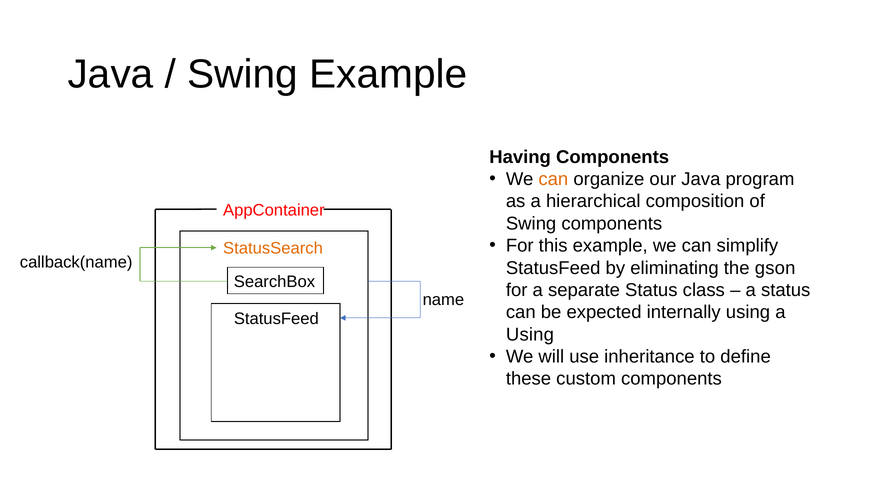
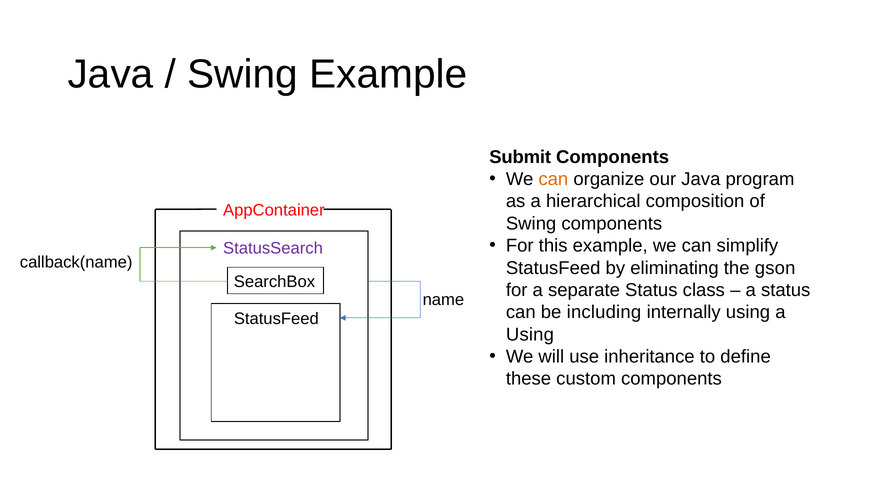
Having: Having -> Submit
StatusSearch colour: orange -> purple
expected: expected -> including
